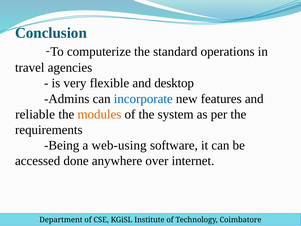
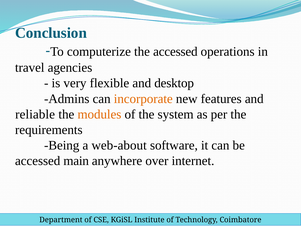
the standard: standard -> accessed
incorporate colour: blue -> orange
web-using: web-using -> web-about
done: done -> main
